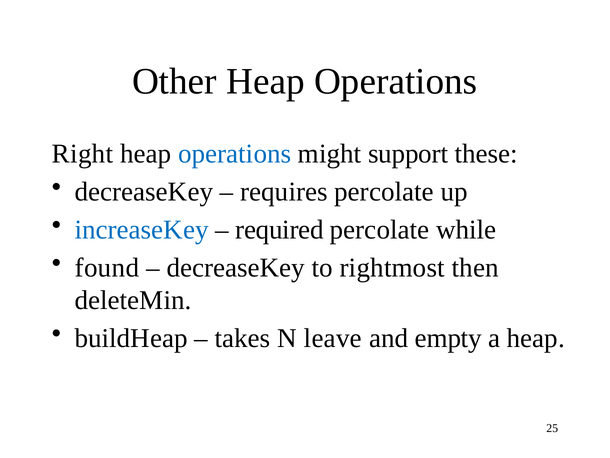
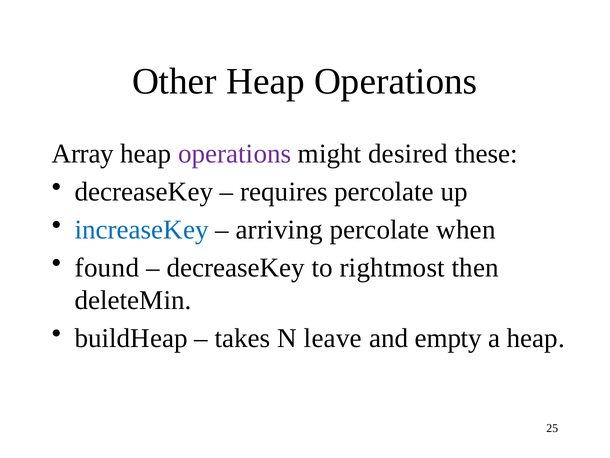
Right: Right -> Array
operations at (235, 153) colour: blue -> purple
support: support -> desired
required: required -> arriving
while: while -> when
